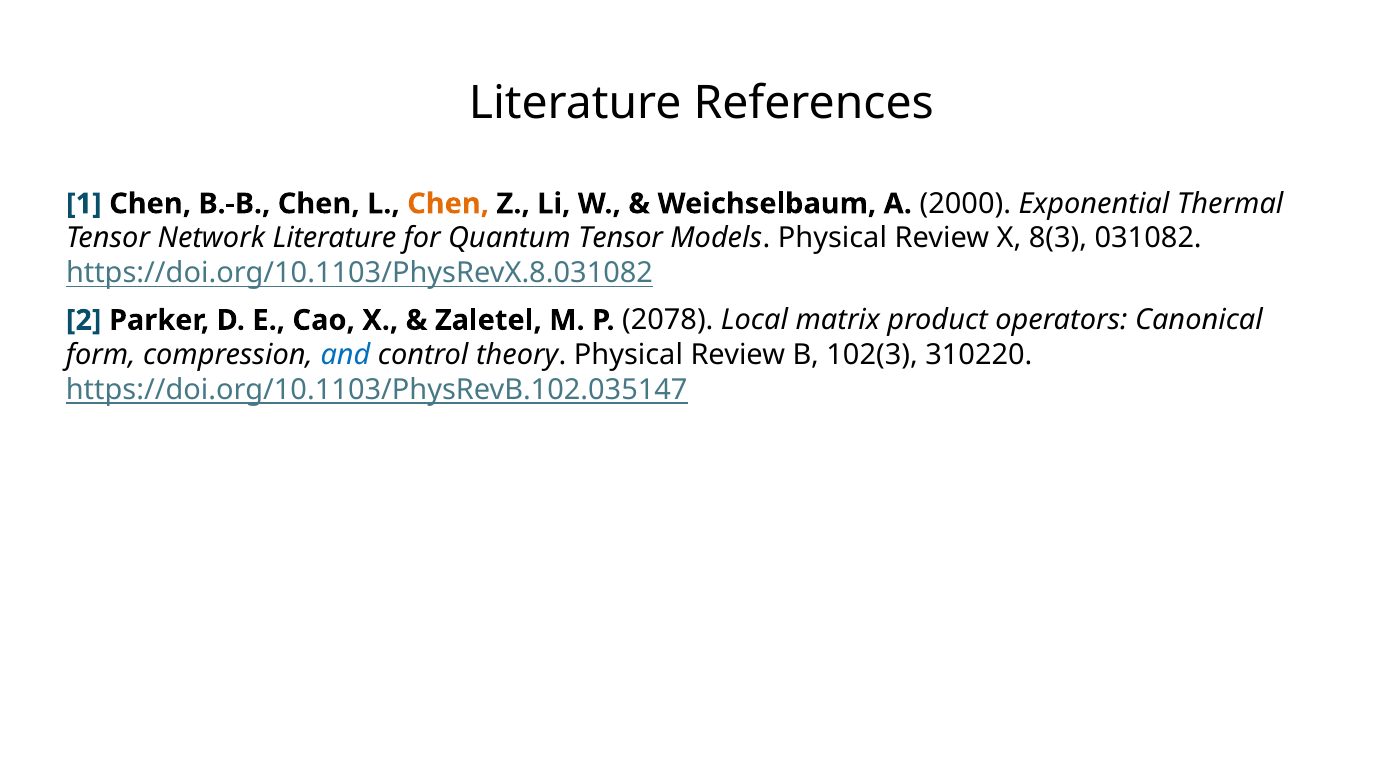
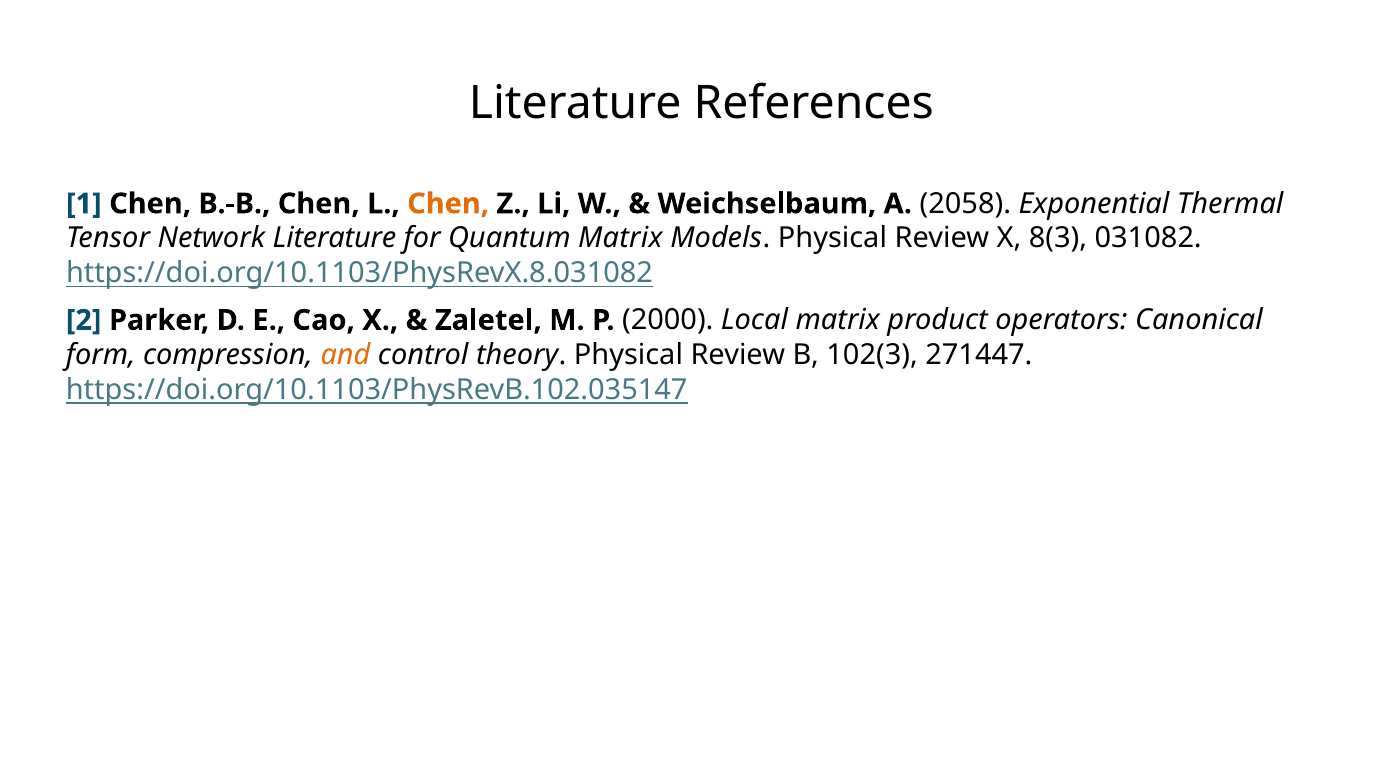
2000: 2000 -> 2058
Quantum Tensor: Tensor -> Matrix
2078: 2078 -> 2000
and colour: blue -> orange
310220: 310220 -> 271447
